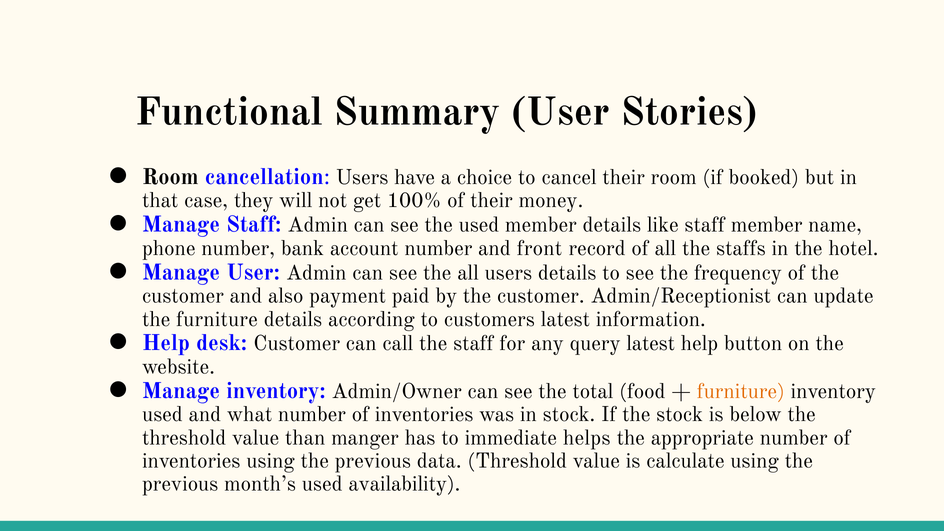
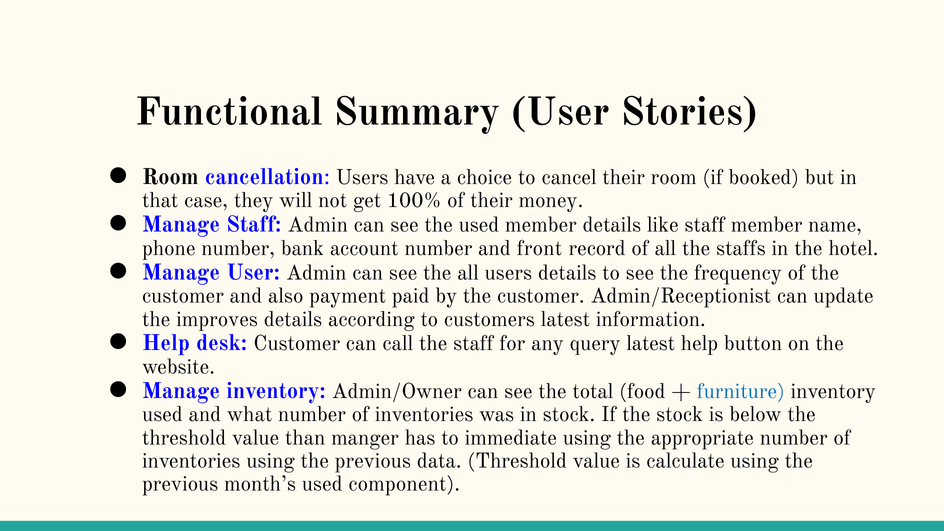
the furniture: furniture -> improves
furniture at (741, 391) colour: orange -> blue
immediate helps: helps -> using
availability: availability -> component
